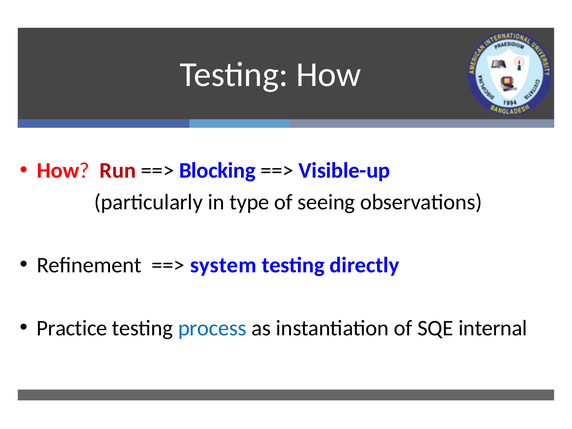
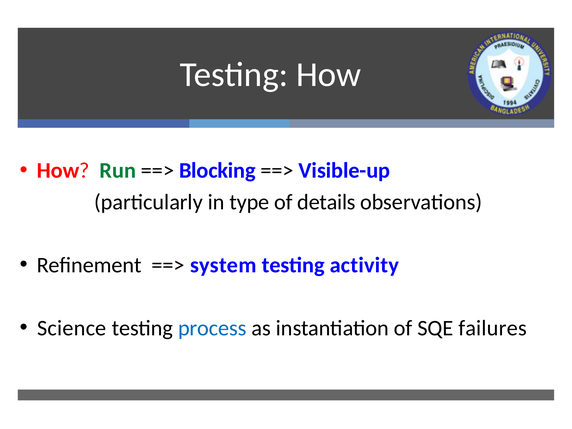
Run colour: red -> green
seeing: seeing -> details
directly: directly -> activity
Practice: Practice -> Science
internal: internal -> failures
